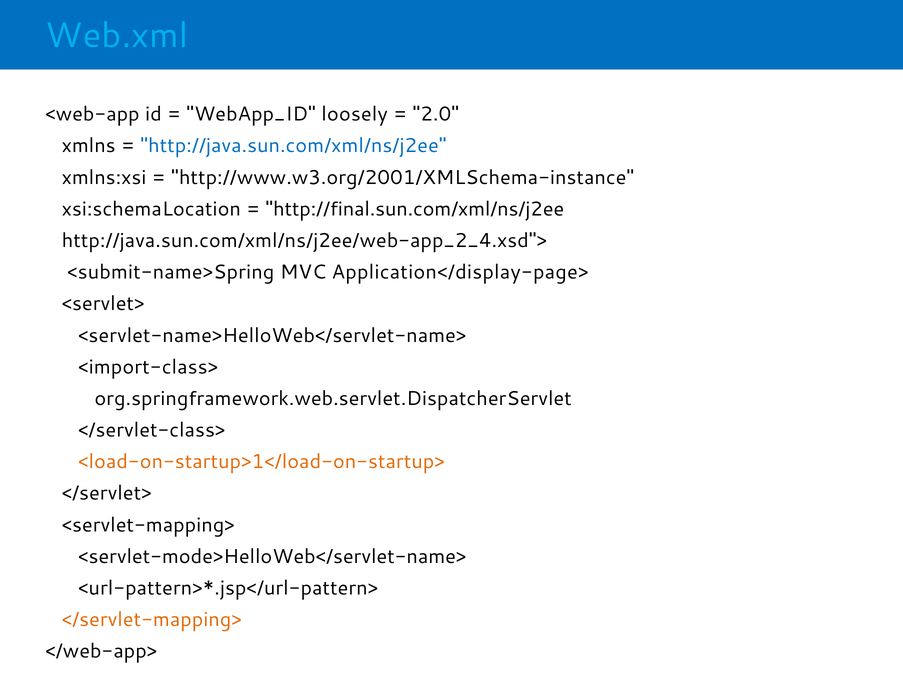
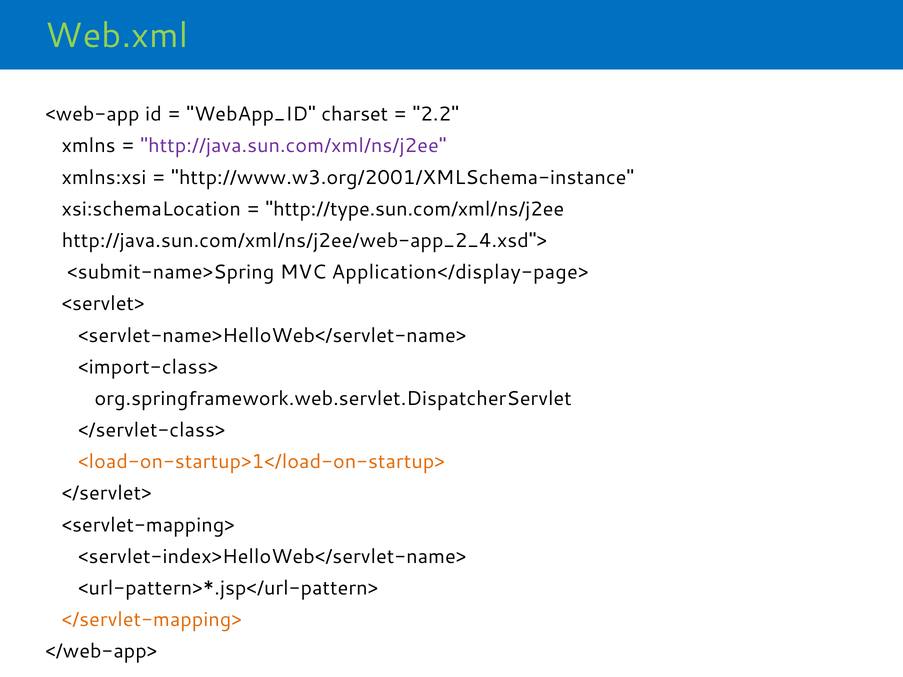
Web.xml colour: light blue -> light green
loosely: loosely -> charset
2.0: 2.0 -> 2.2
http://java.sun.com/xml/ns/j2ee colour: blue -> purple
http://final.sun.com/xml/ns/j2ee: http://final.sun.com/xml/ns/j2ee -> http://type.sun.com/xml/ns/j2ee
<servlet-mode>HelloWeb</servlet-name>: <servlet-mode>HelloWeb</servlet-name> -> <servlet-index>HelloWeb</servlet-name>
